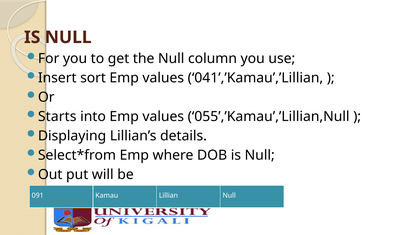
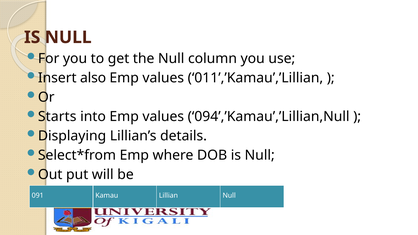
sort: sort -> also
041’,’Kamau’,’Lillian: 041’,’Kamau’,’Lillian -> 011’,’Kamau’,’Lillian
055’,’Kamau’,’Lillian,Null: 055’,’Kamau’,’Lillian,Null -> 094’,’Kamau’,’Lillian,Null
